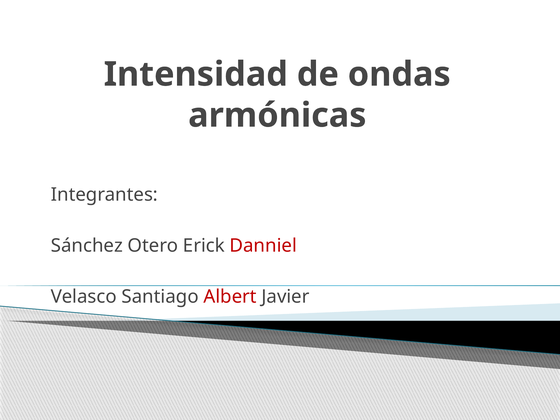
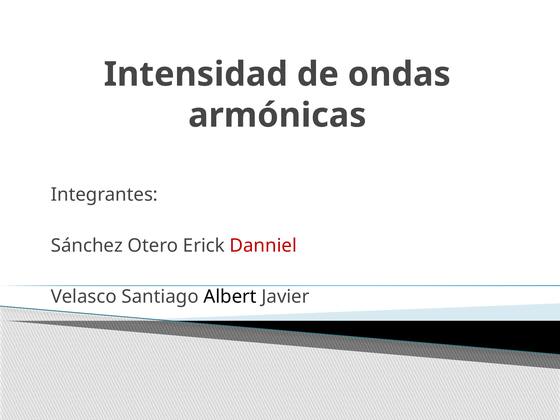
Albert colour: red -> black
